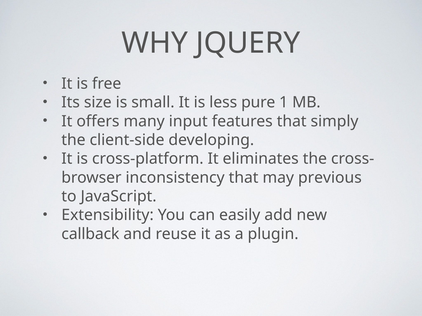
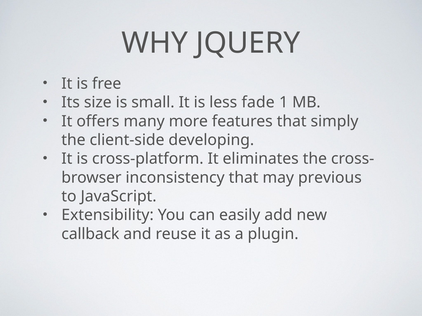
pure: pure -> fade
input: input -> more
